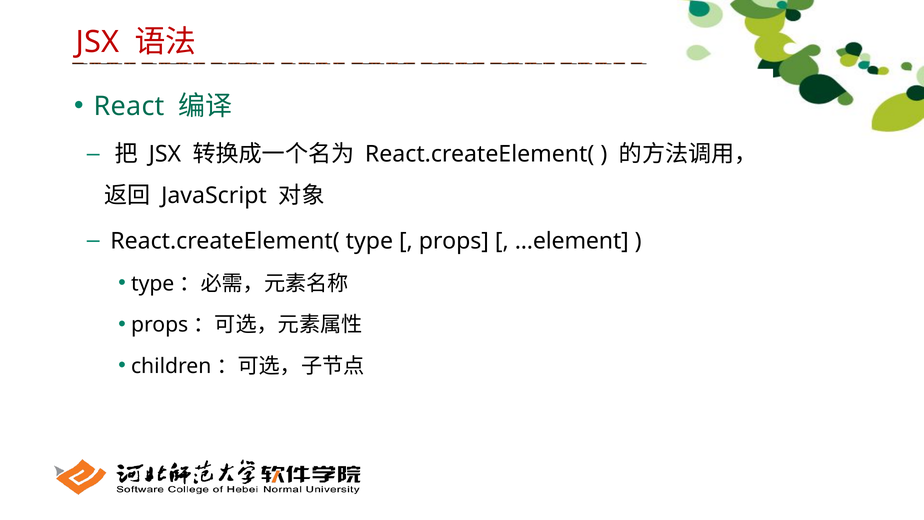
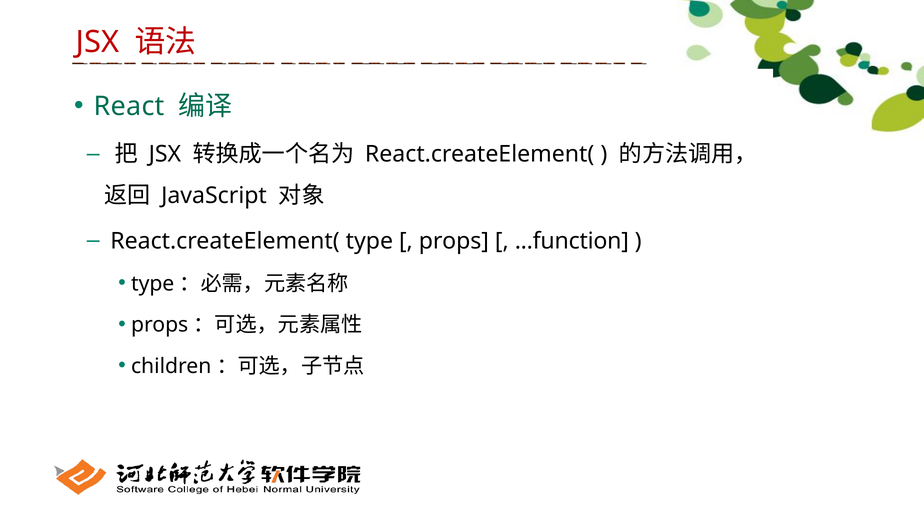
...element: ...element -> ...function
